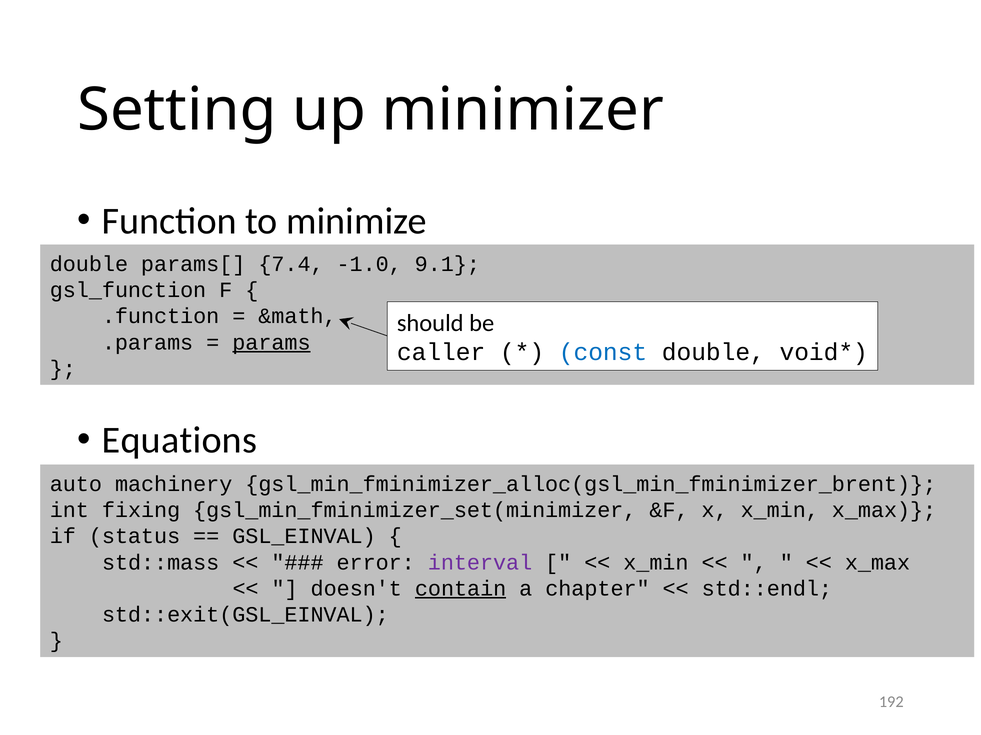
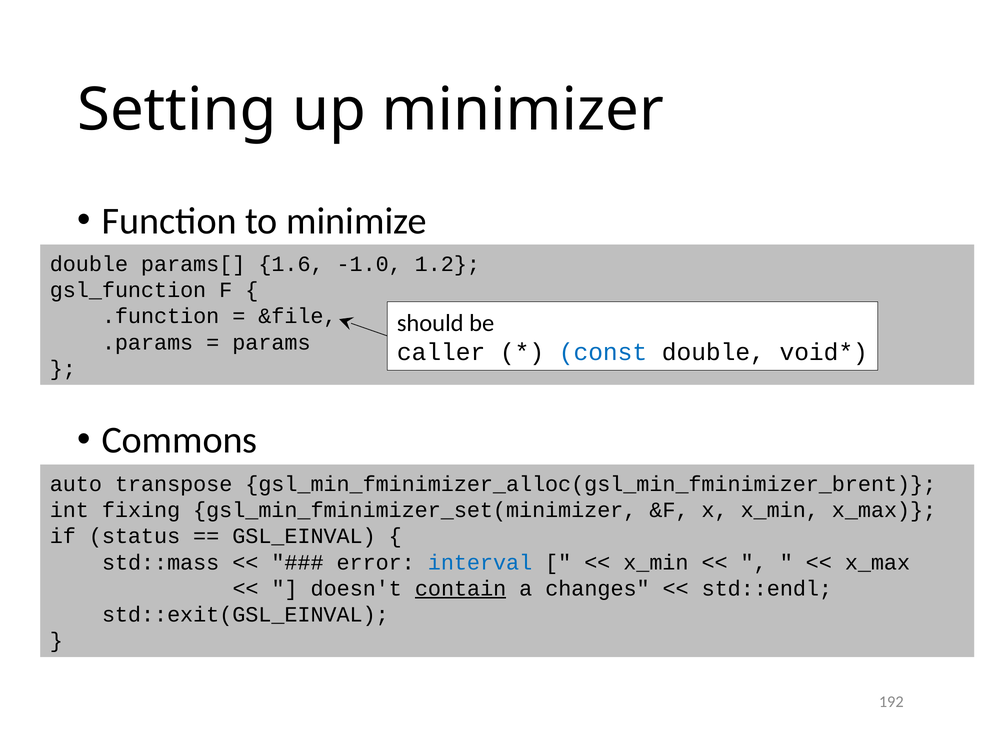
7.4: 7.4 -> 1.6
9.1: 9.1 -> 1.2
&math: &math -> &file
params underline: present -> none
Equations: Equations -> Commons
machinery: machinery -> transpose
interval colour: purple -> blue
chapter: chapter -> changes
